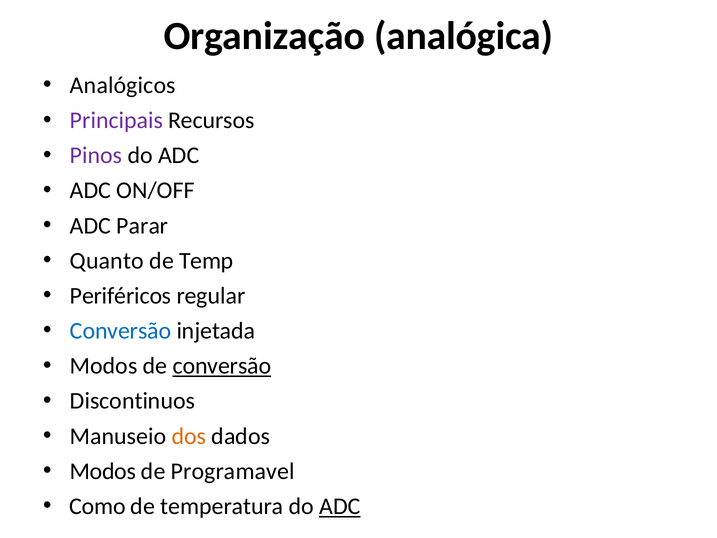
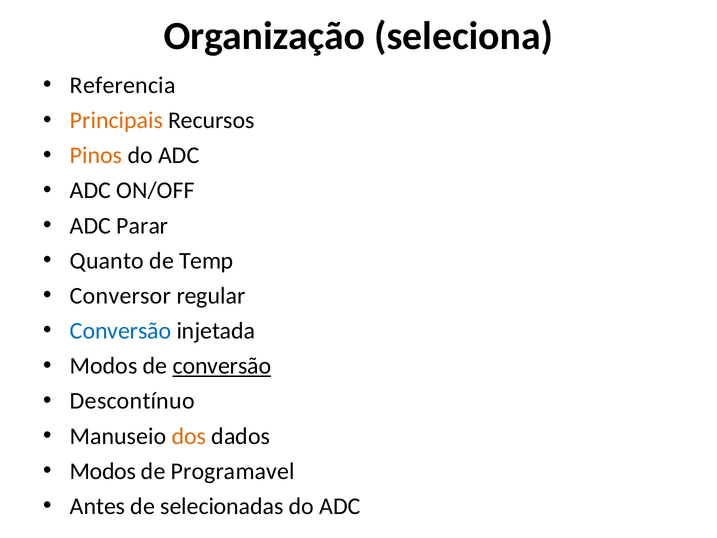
analógica: analógica -> seleciona
Analógicos: Analógicos -> Referencia
Principais colour: purple -> orange
Pinos colour: purple -> orange
Periféricos: Periféricos -> Conversor
Discontinuos: Discontinuos -> Descontínuo
Como: Como -> Antes
temperatura: temperatura -> selecionadas
ADC at (340, 506) underline: present -> none
